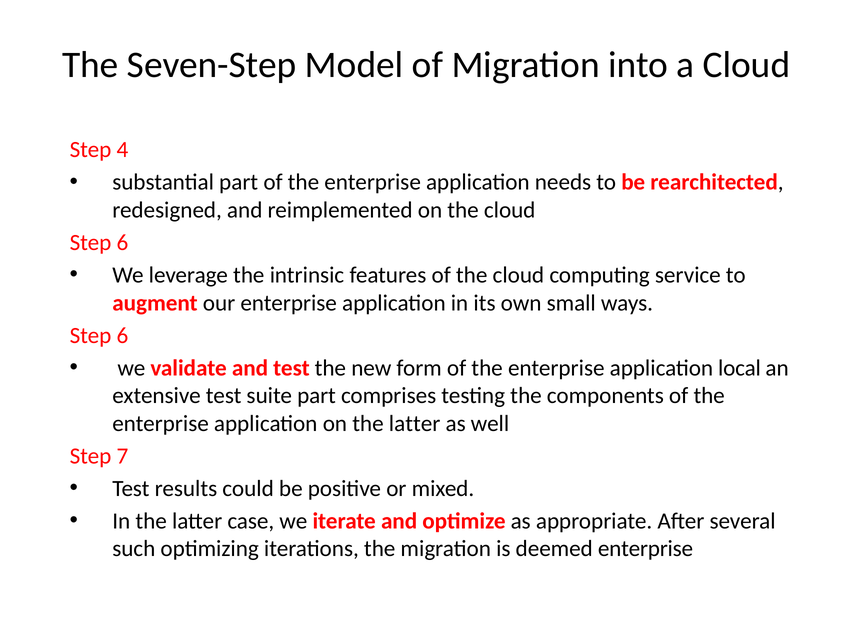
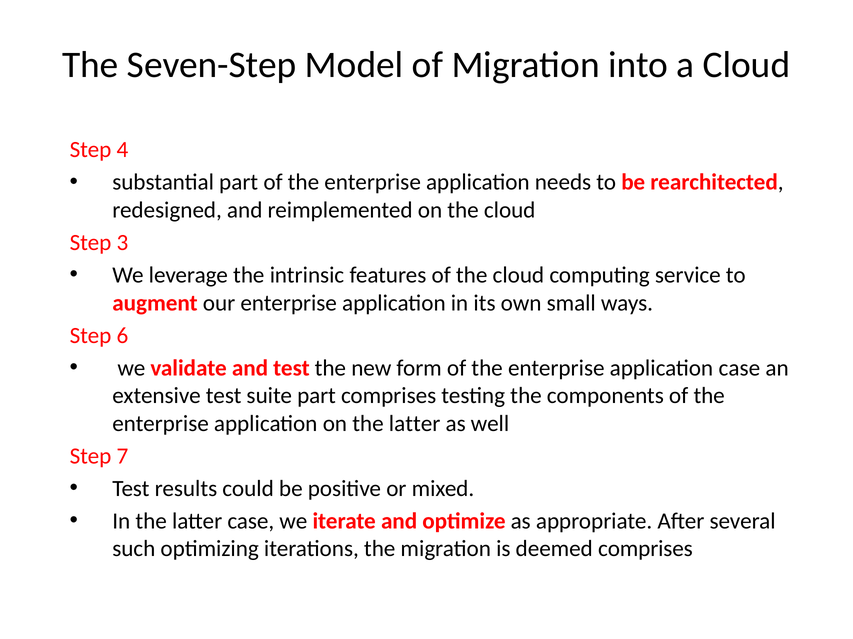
6 at (122, 243): 6 -> 3
application local: local -> case
deemed enterprise: enterprise -> comprises
